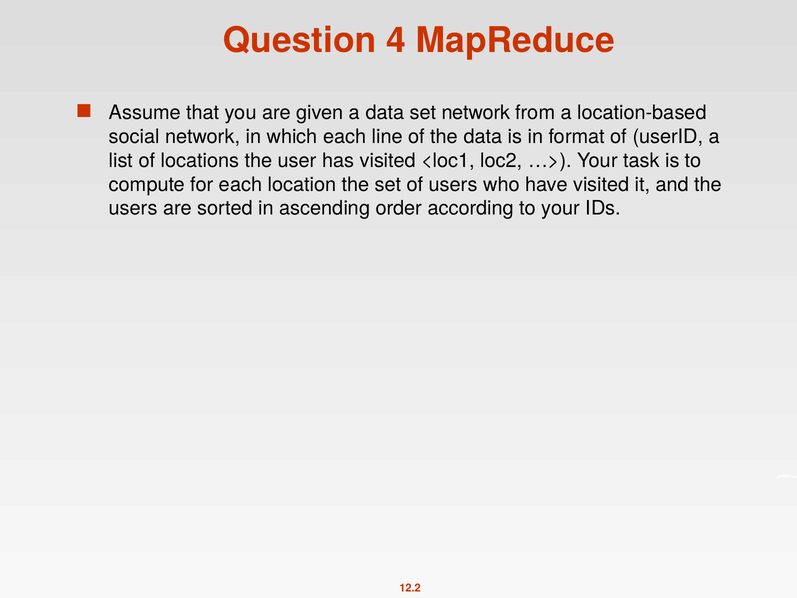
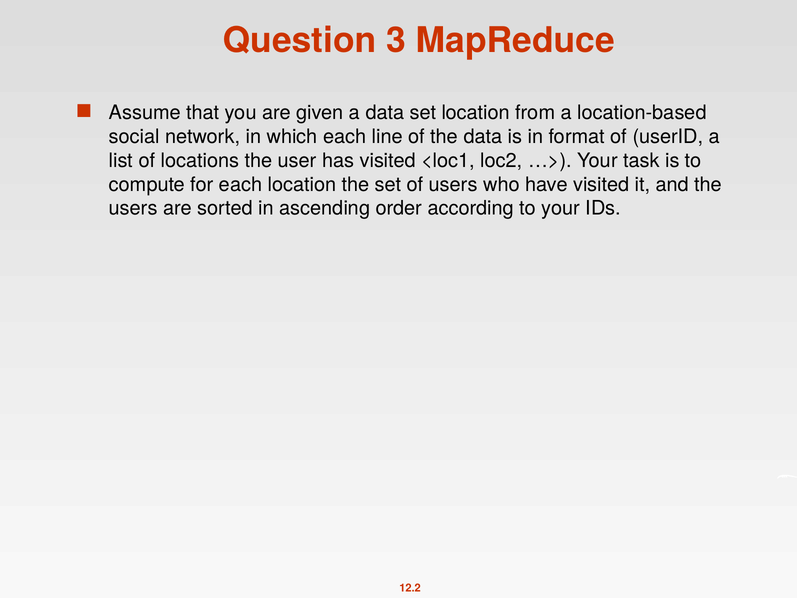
4: 4 -> 3
set network: network -> location
